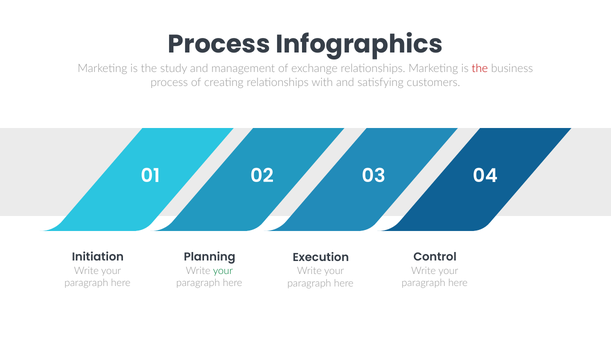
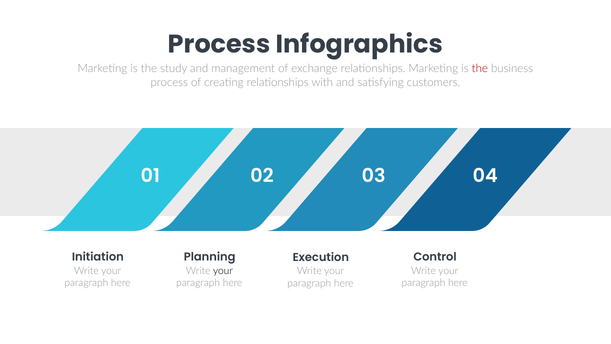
your at (223, 271) colour: green -> black
